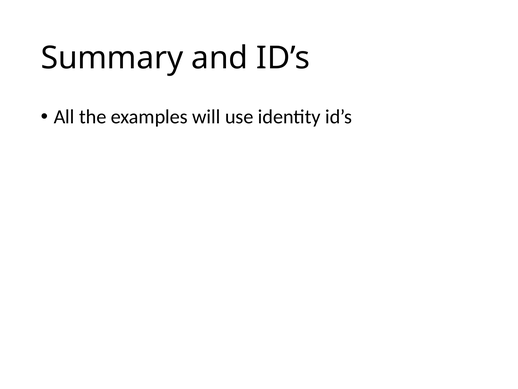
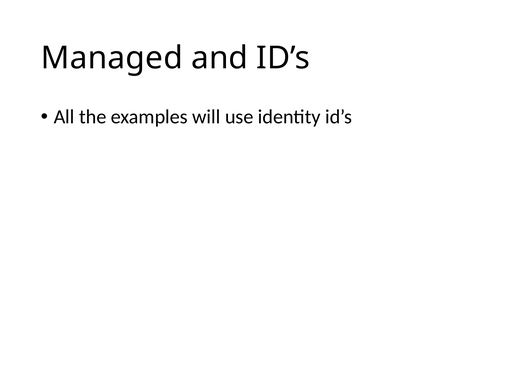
Summary: Summary -> Managed
